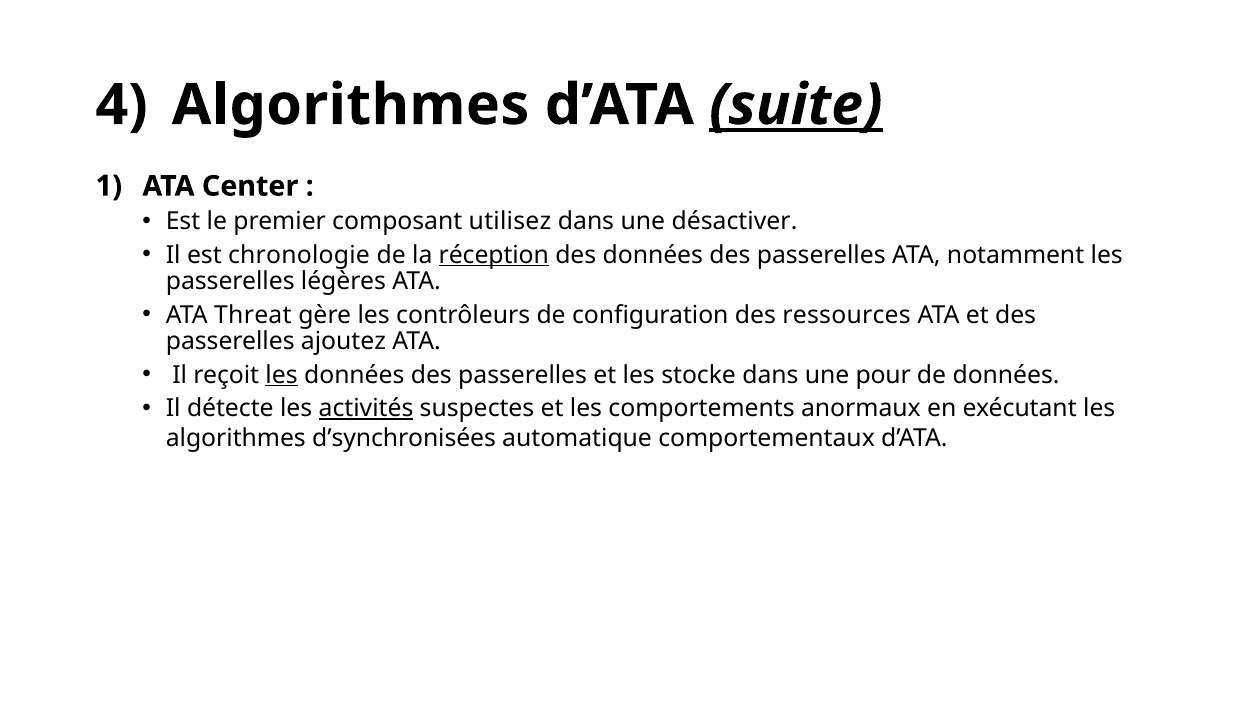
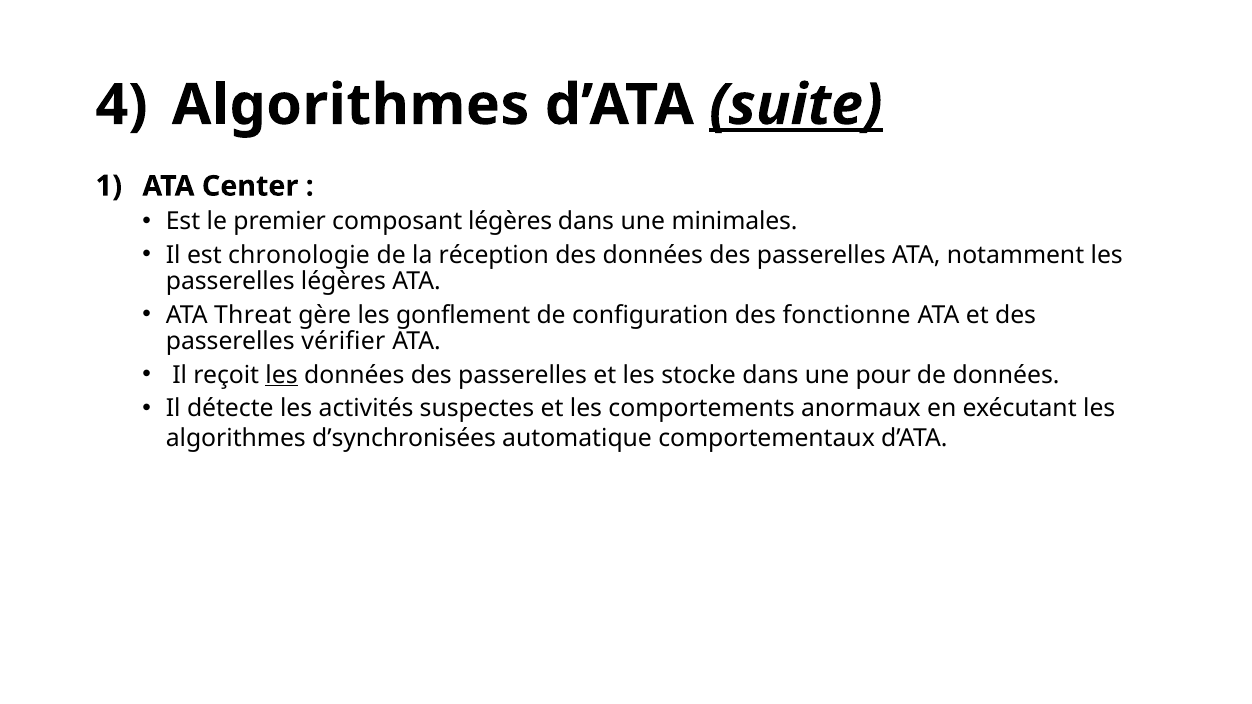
composant utilisez: utilisez -> légères
désactiver: désactiver -> minimales
réception underline: present -> none
contrôleurs: contrôleurs -> gonflement
ressources: ressources -> fonctionne
ajoutez: ajoutez -> vérifier
activités underline: present -> none
